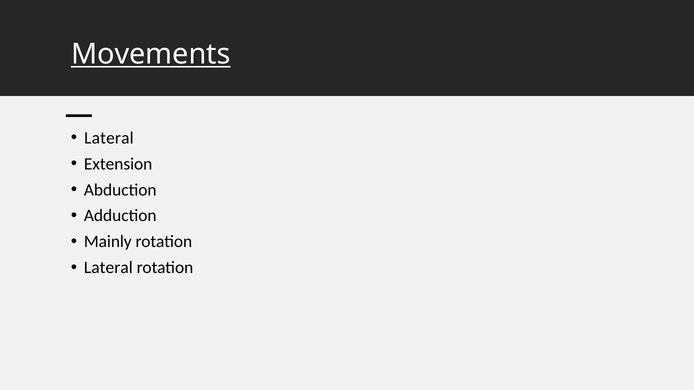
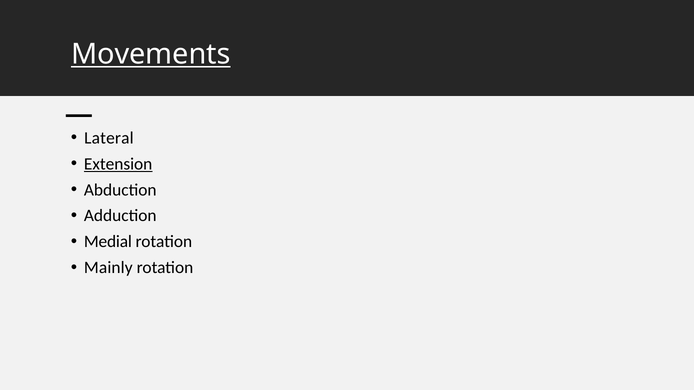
Extension underline: none -> present
Mainly: Mainly -> Medial
Lateral at (108, 268): Lateral -> Mainly
